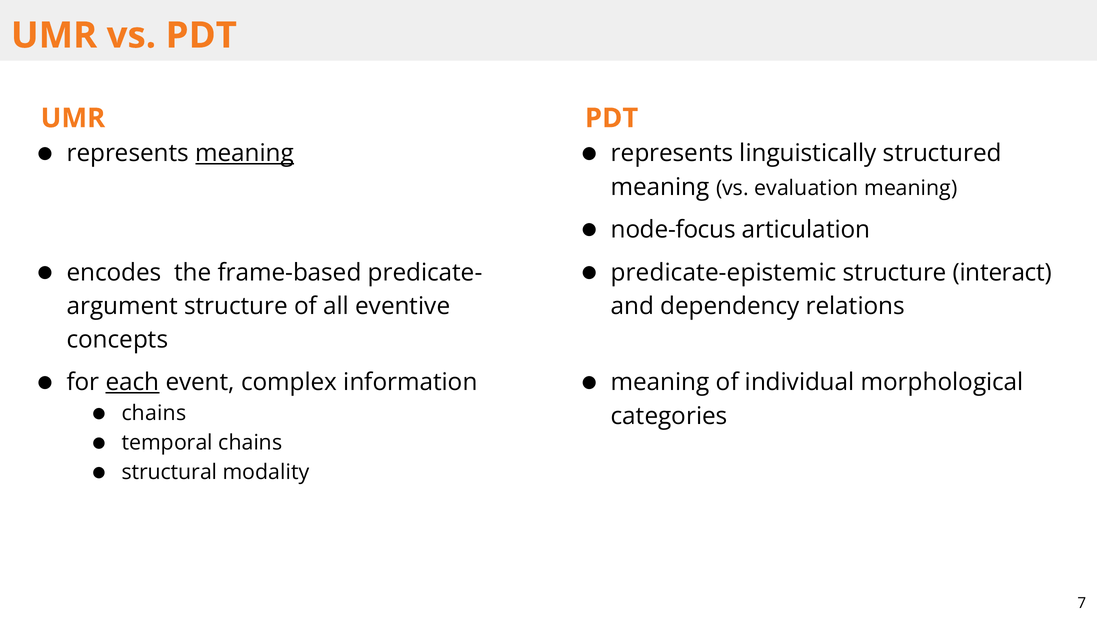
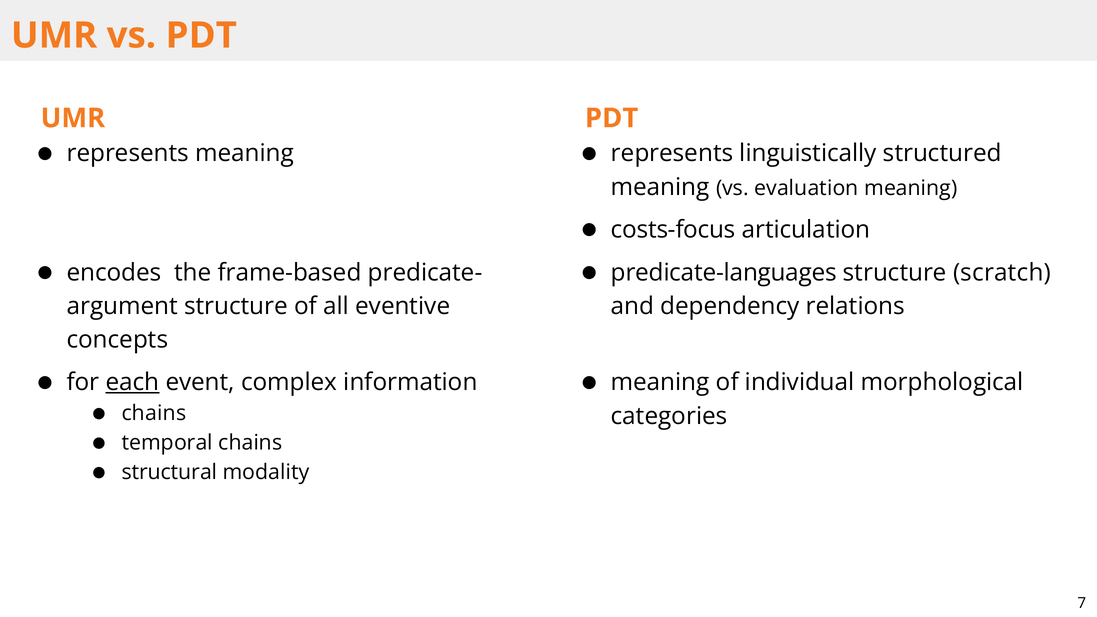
meaning at (245, 153) underline: present -> none
node-focus: node-focus -> costs-focus
predicate-epistemic: predicate-epistemic -> predicate-languages
interact: interact -> scratch
